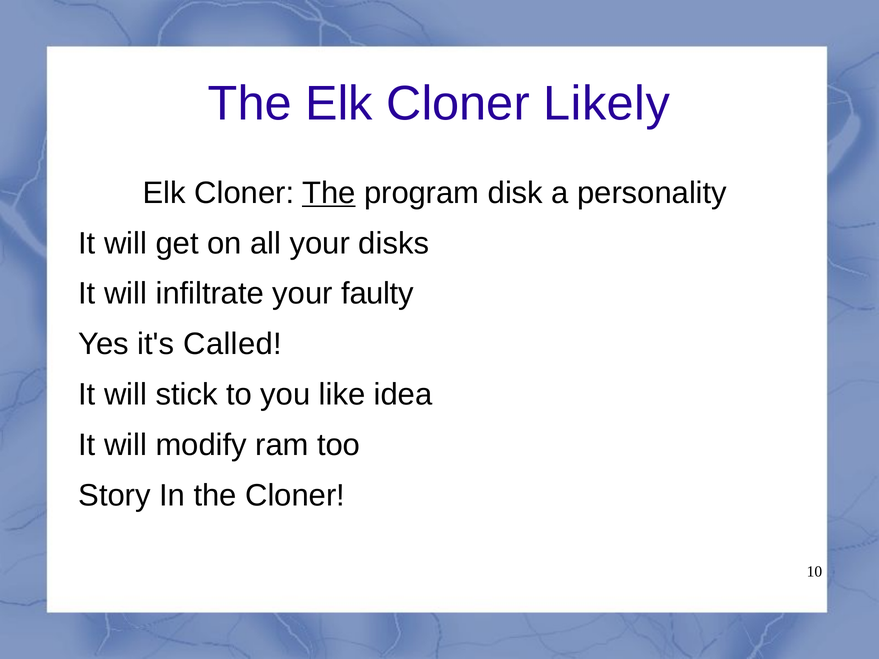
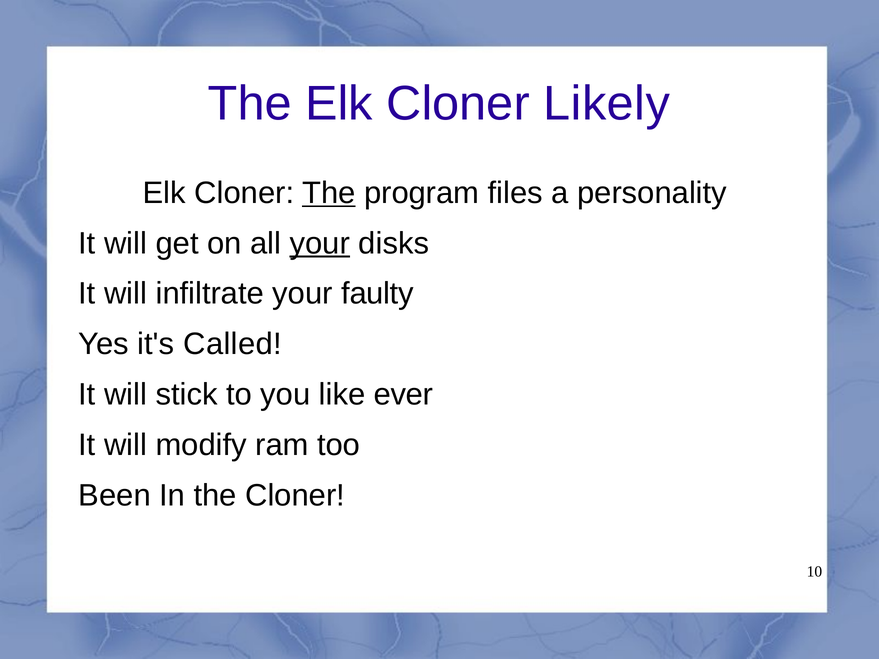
disk: disk -> files
your at (320, 243) underline: none -> present
idea: idea -> ever
Story: Story -> Been
